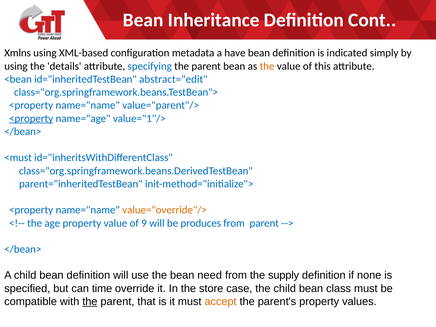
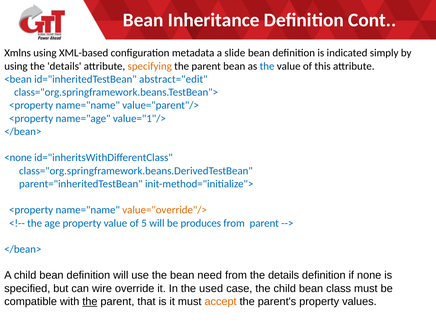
have: have -> slide
specifying colour: blue -> orange
the at (267, 66) colour: orange -> blue
<property at (31, 118) underline: present -> none
<must: <must -> <none
9: 9 -> 5
from the supply: supply -> details
time: time -> wire
store: store -> used
